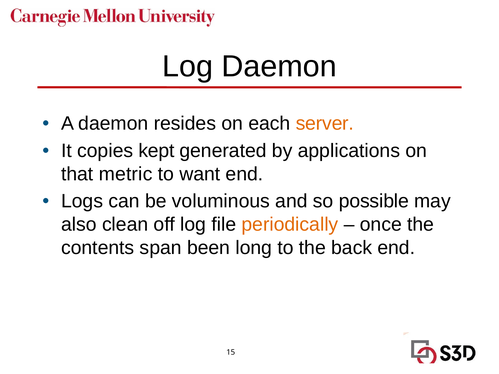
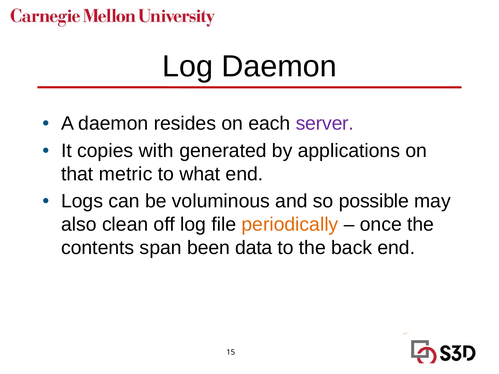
server colour: orange -> purple
kept: kept -> with
want: want -> what
long: long -> data
